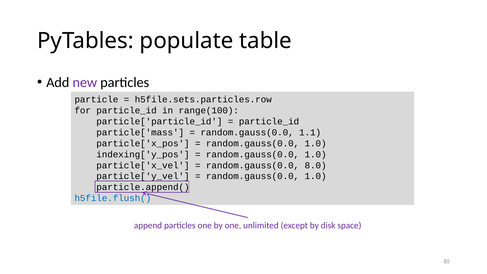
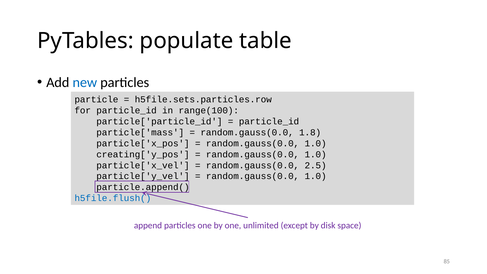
new colour: purple -> blue
1.1: 1.1 -> 1.8
indexing['y_pos: indexing['y_pos -> creating['y_pos
8.0: 8.0 -> 2.5
